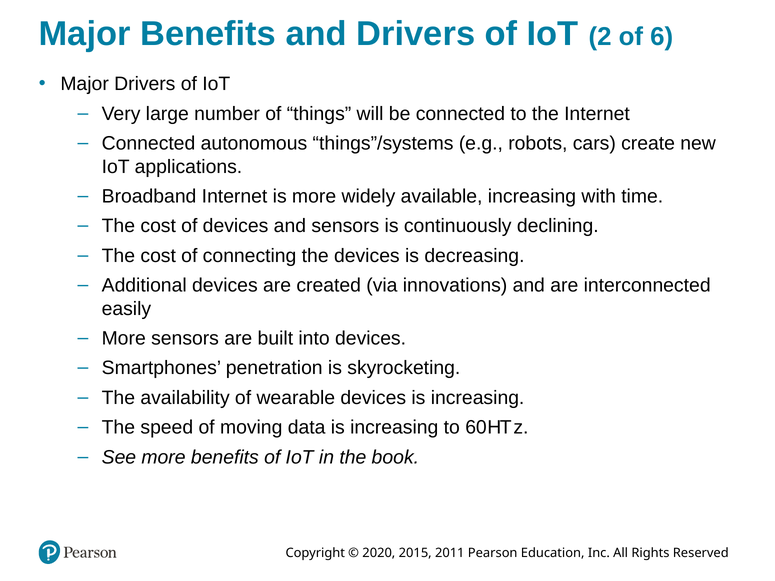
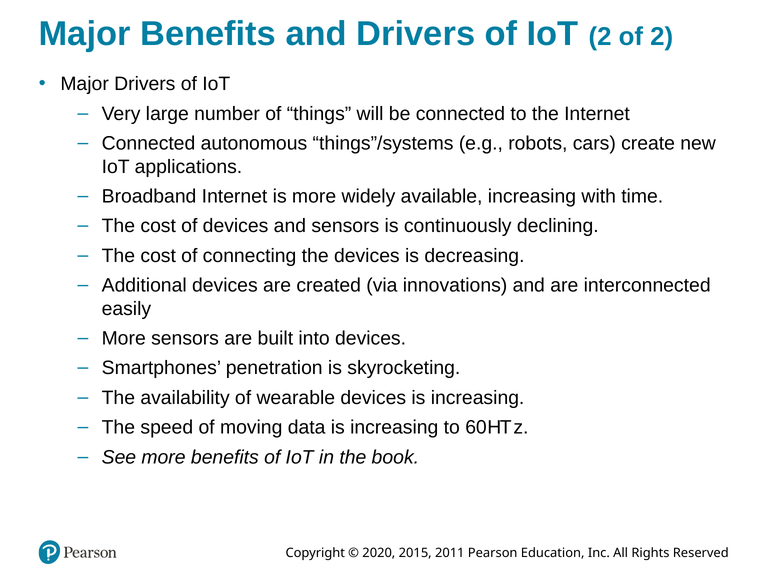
of 6: 6 -> 2
